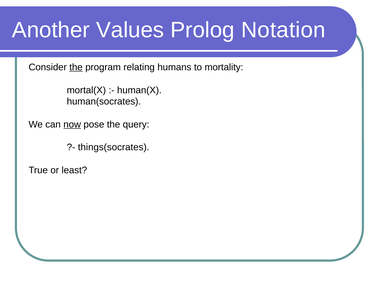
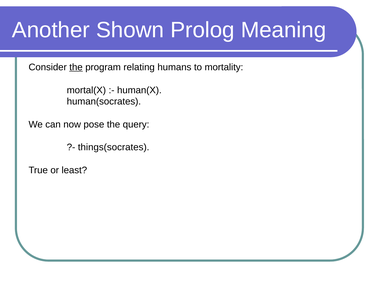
Values: Values -> Shown
Notation: Notation -> Meaning
now underline: present -> none
